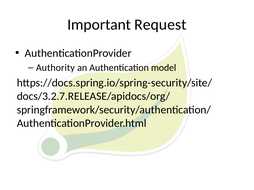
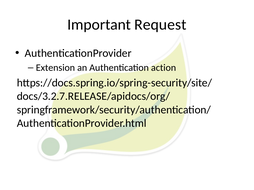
Authority: Authority -> Extension
model: model -> action
